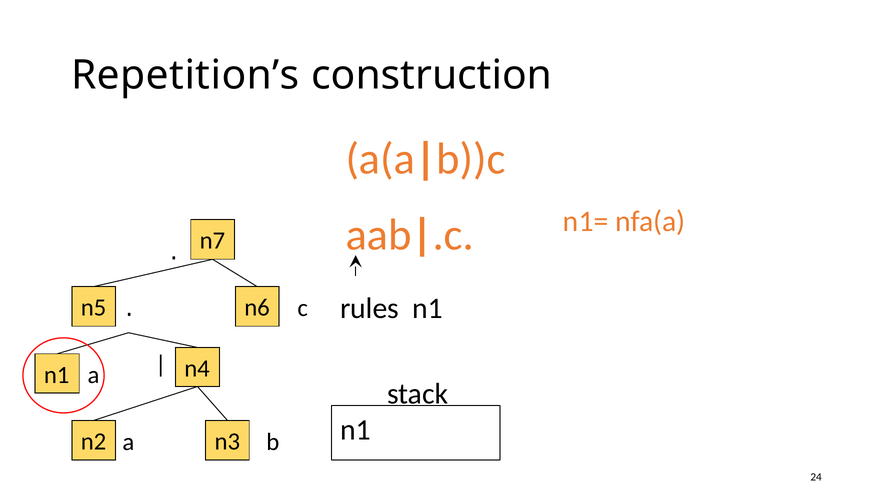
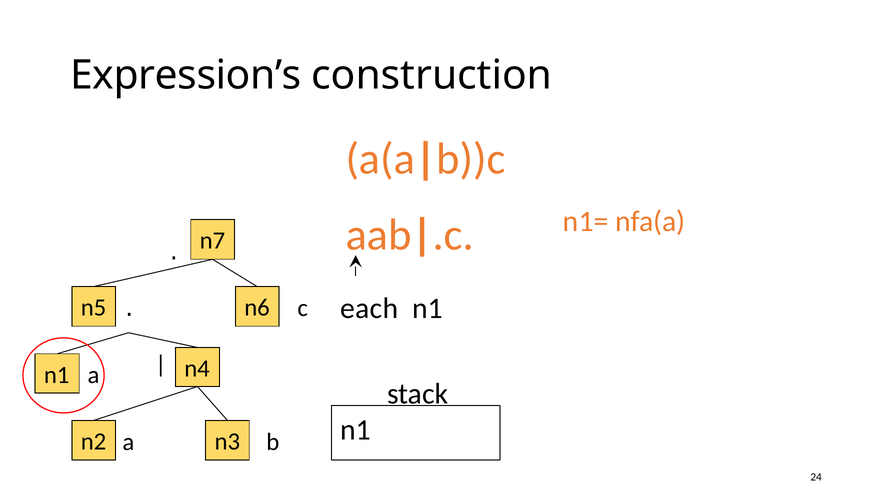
Repetition’s: Repetition’s -> Expression’s
rules: rules -> each
